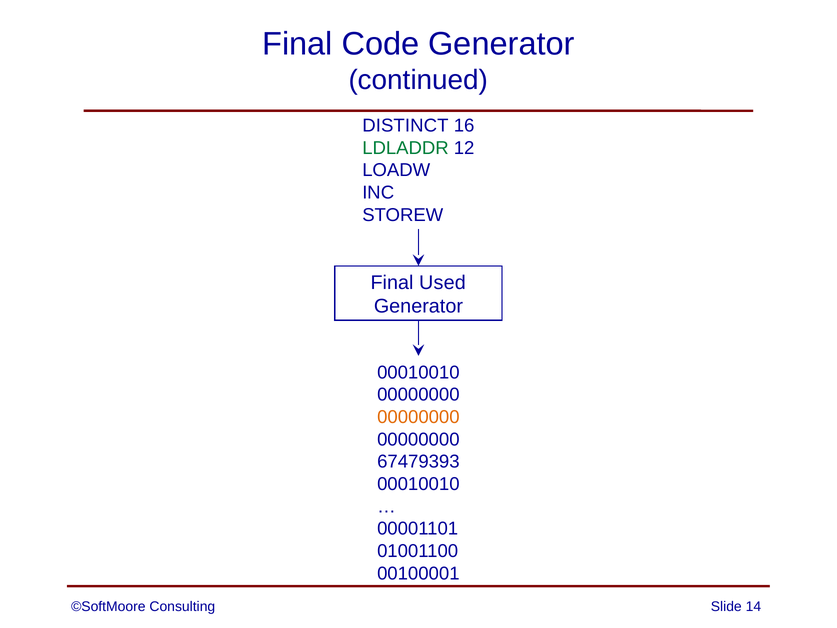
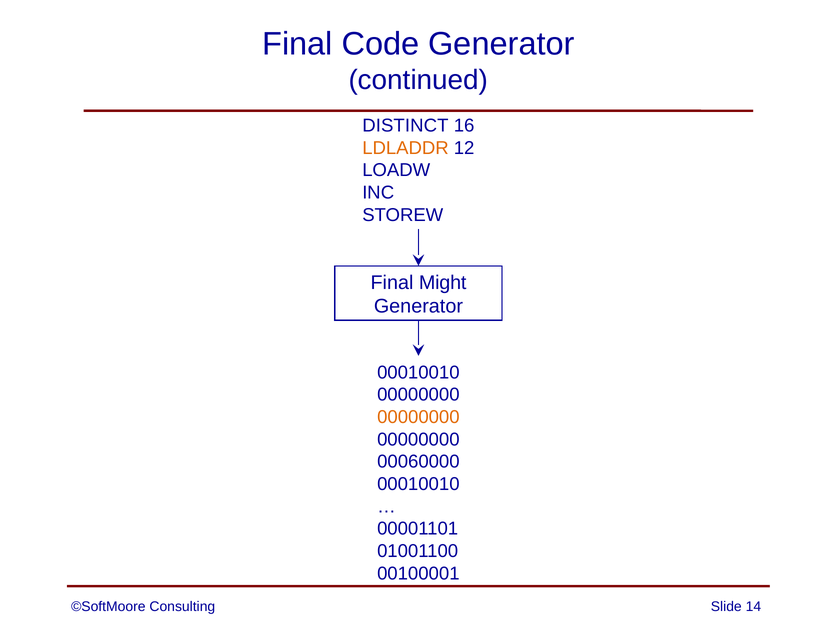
LDLADDR colour: green -> orange
Used: Used -> Might
67479393: 67479393 -> 00060000
